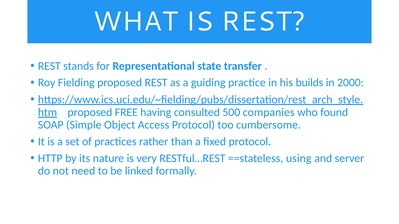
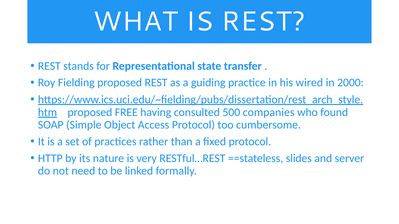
builds: builds -> wired
using: using -> slides
